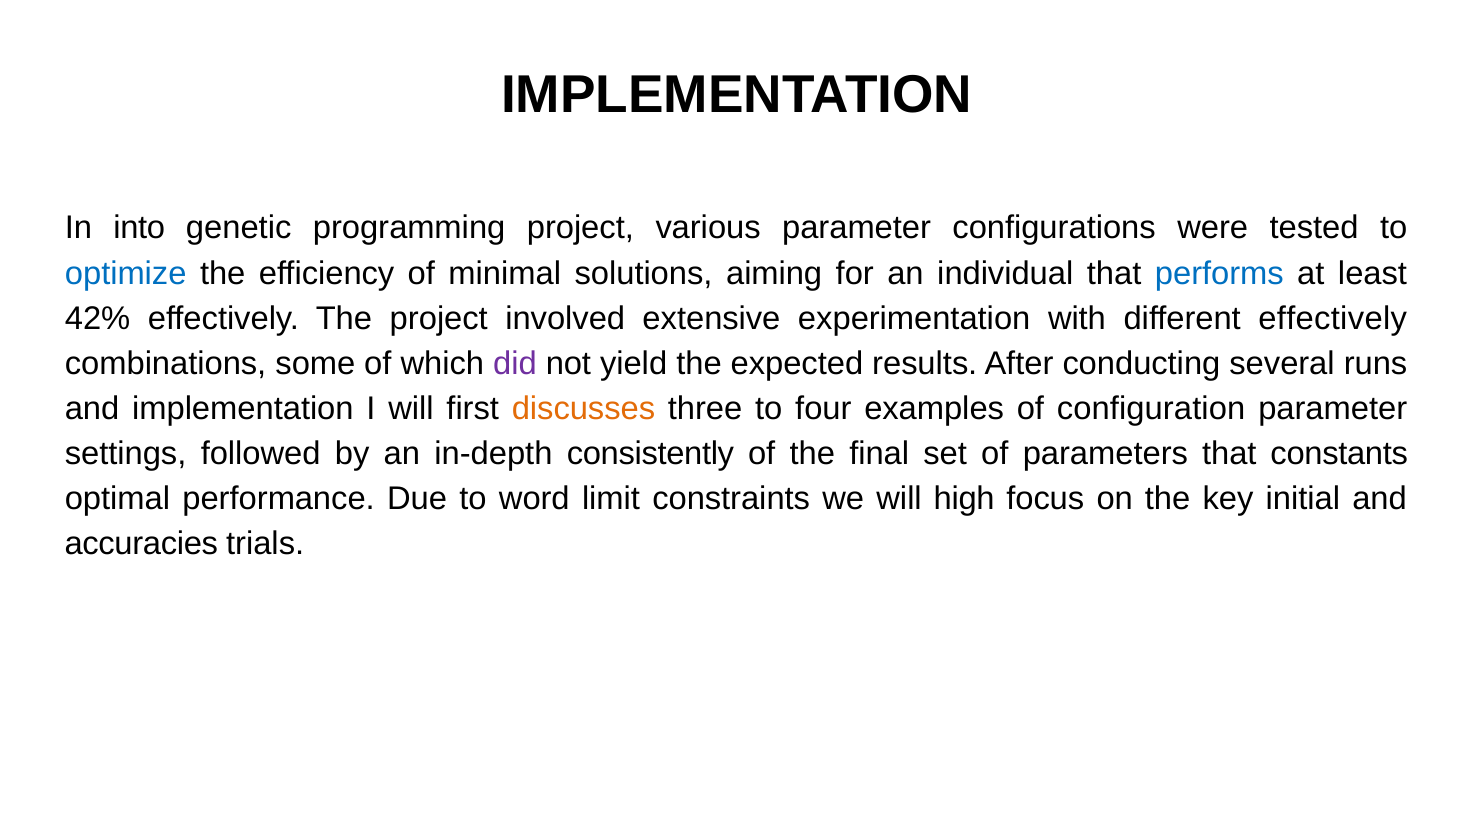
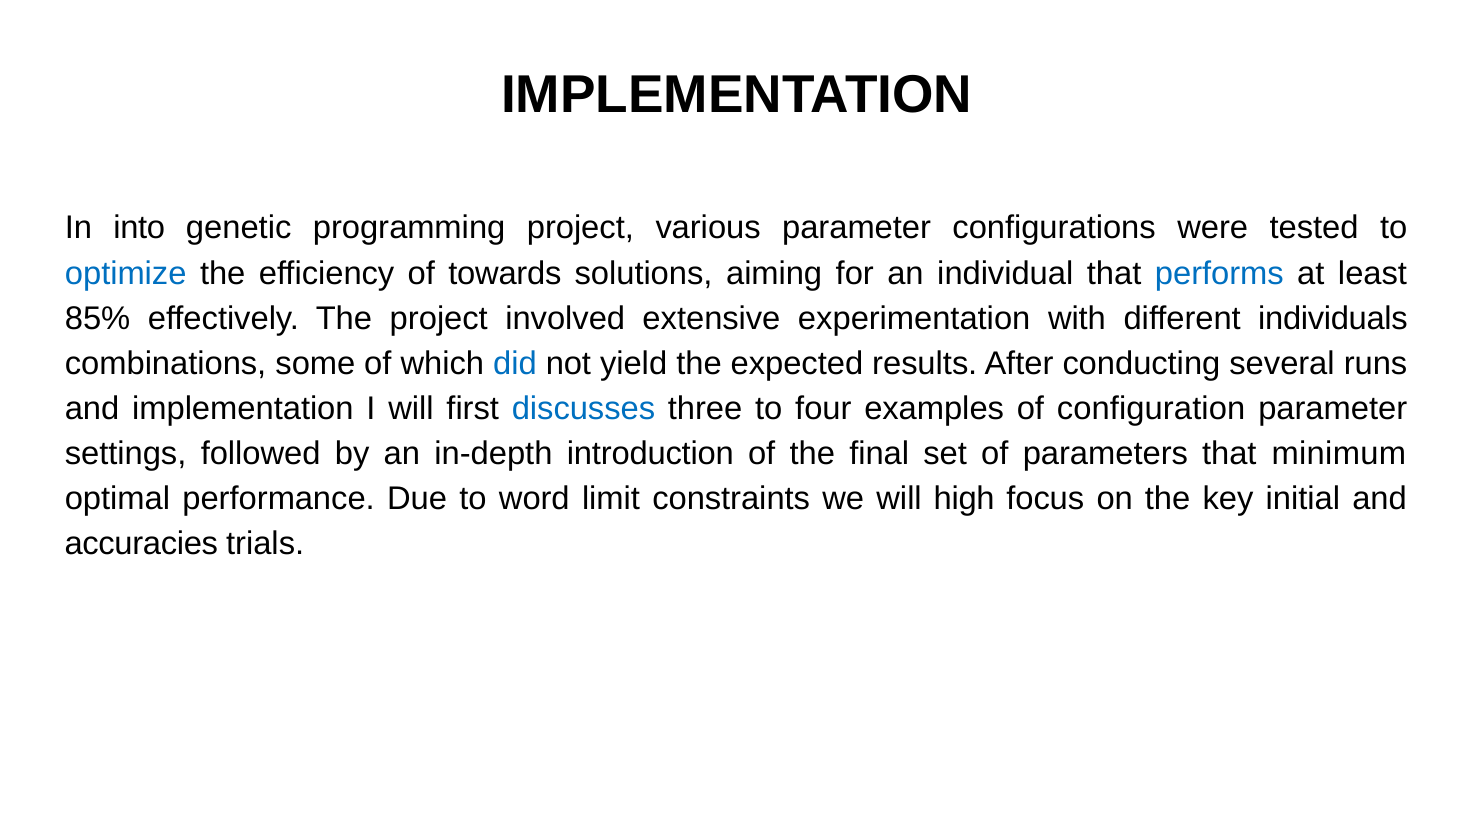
minimal: minimal -> towards
42%: 42% -> 85%
different effectively: effectively -> individuals
did colour: purple -> blue
discusses colour: orange -> blue
consistently: consistently -> introduction
constants: constants -> minimum
